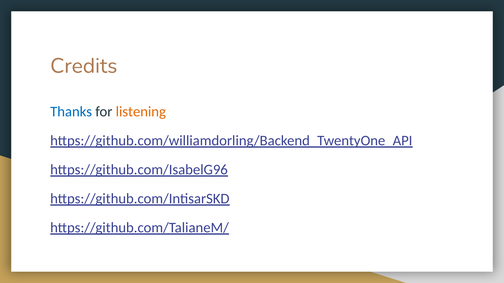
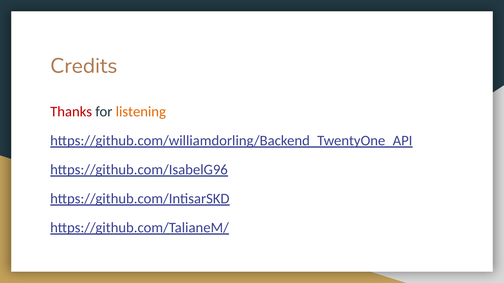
Thanks colour: blue -> red
